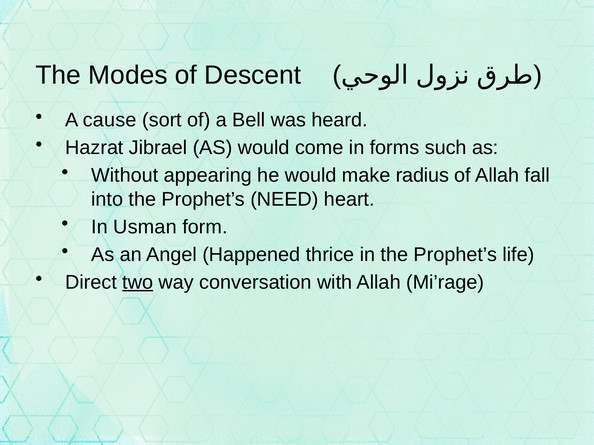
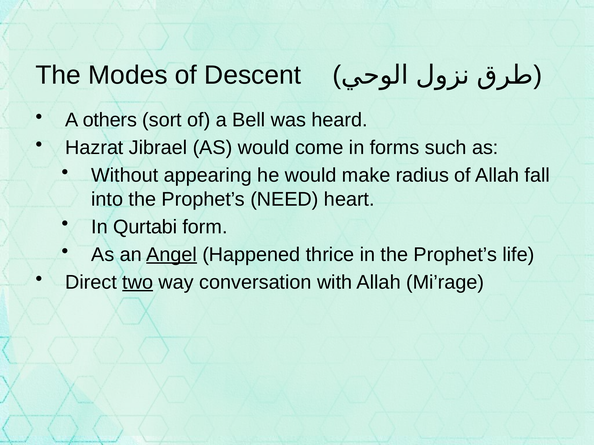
cause: cause -> others
Usman: Usman -> Qurtabi
Angel underline: none -> present
